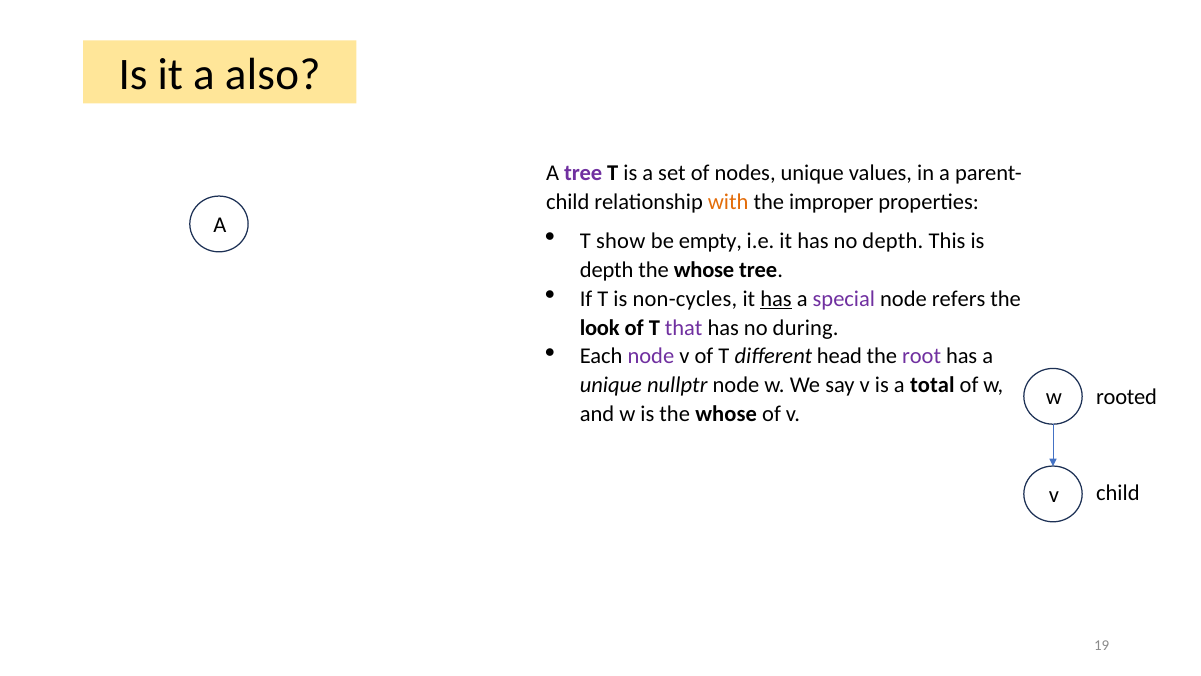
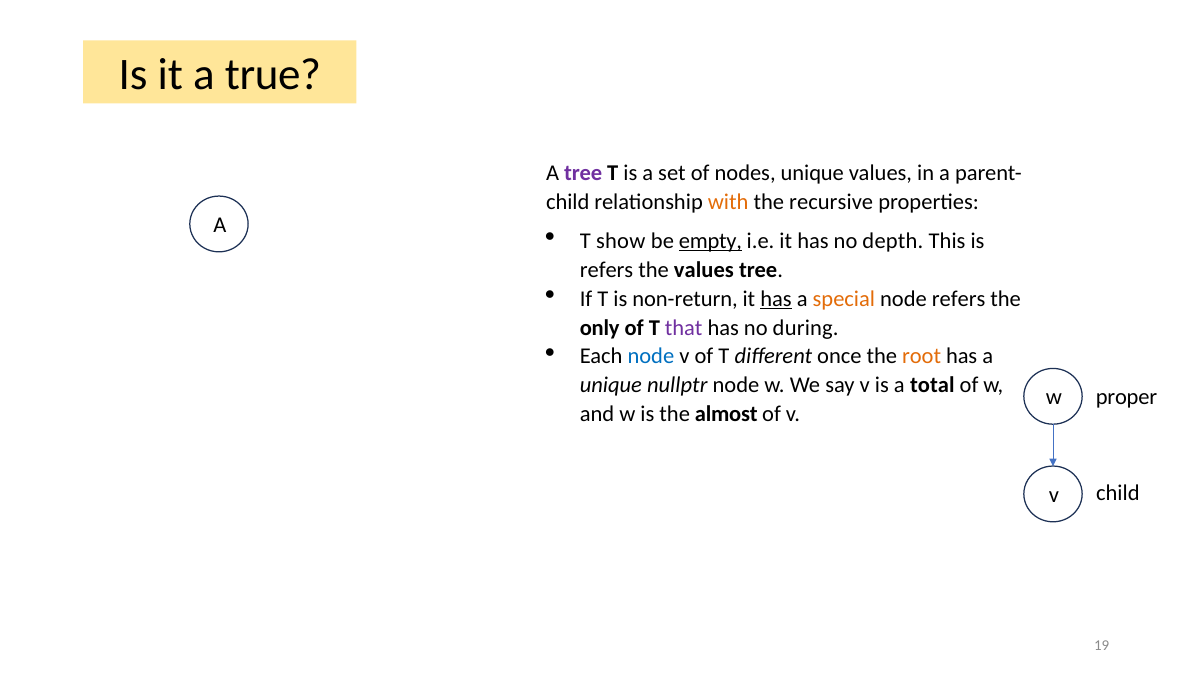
also: also -> true
improper: improper -> recursive
empty underline: none -> present
depth at (607, 270): depth -> refers
whose at (704, 270): whose -> values
non-cycles: non-cycles -> non-return
special colour: purple -> orange
look: look -> only
node at (651, 356) colour: purple -> blue
head: head -> once
root colour: purple -> orange
rooted: rooted -> proper
is the whose: whose -> almost
